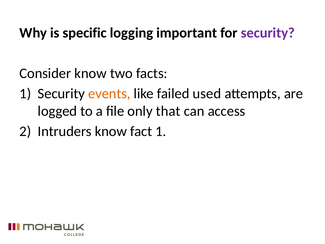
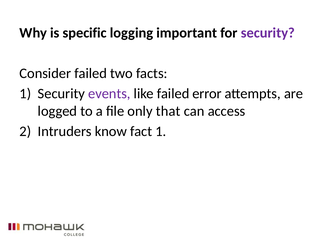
Consider know: know -> failed
events colour: orange -> purple
used: used -> error
